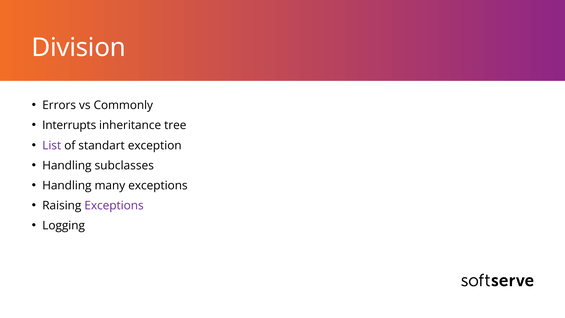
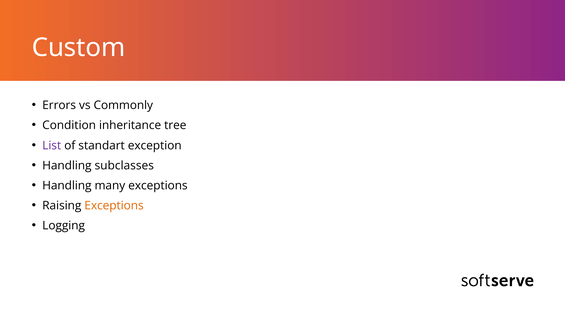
Division: Division -> Custom
Interrupts: Interrupts -> Condition
Exceptions at (114, 205) colour: purple -> orange
